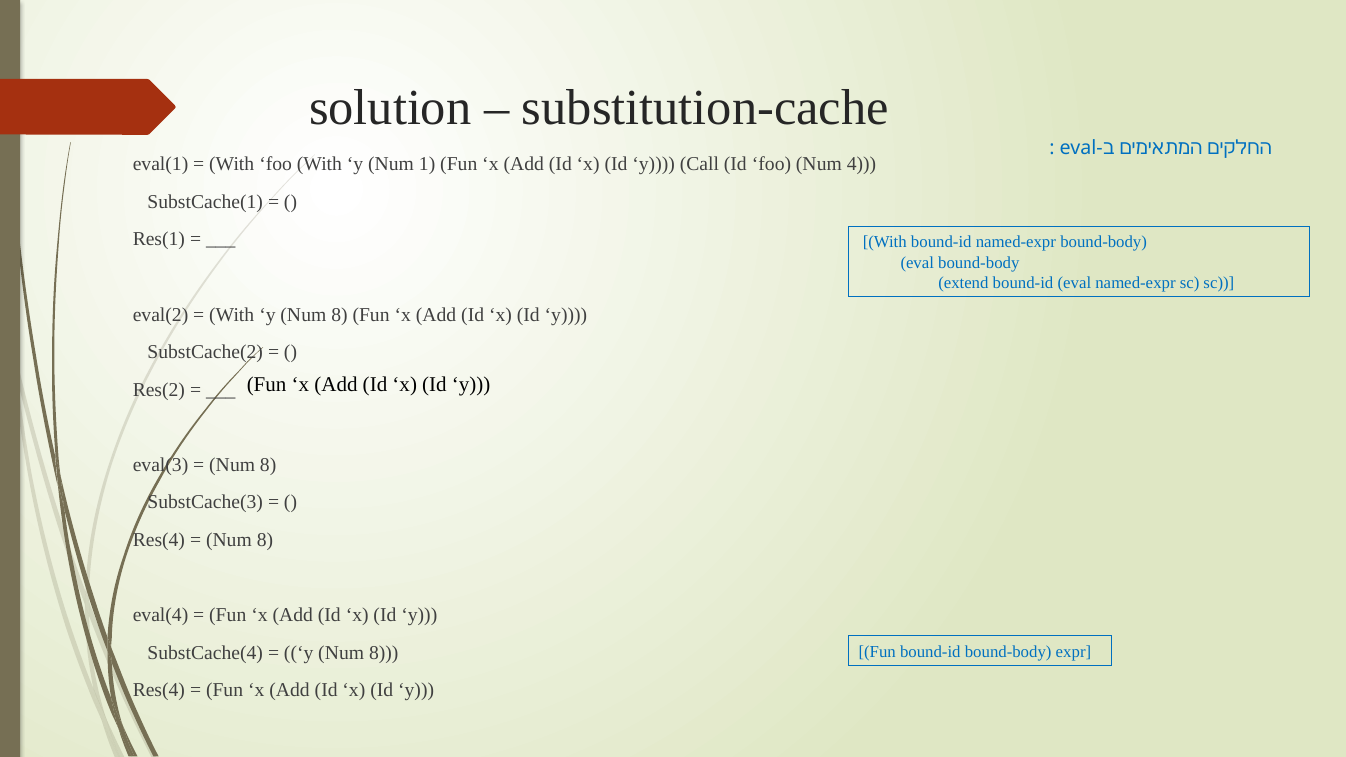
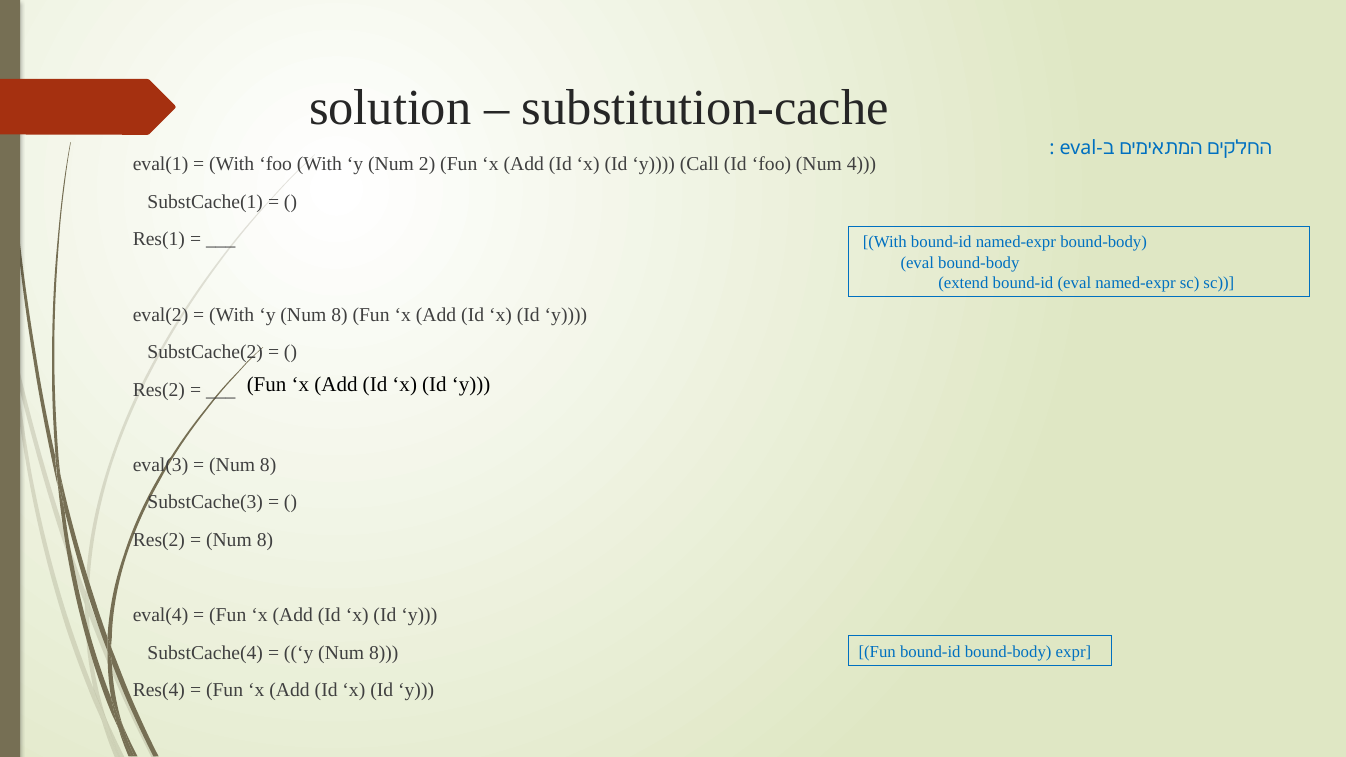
1: 1 -> 2
Res(4 at (159, 540): Res(4 -> Res(2
